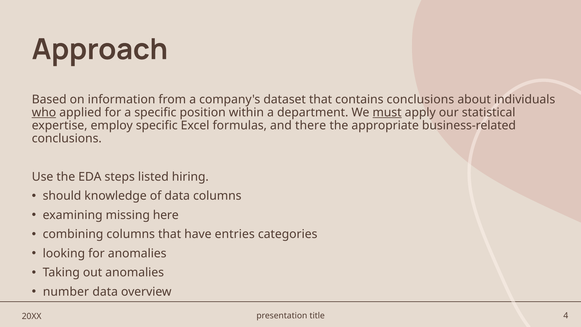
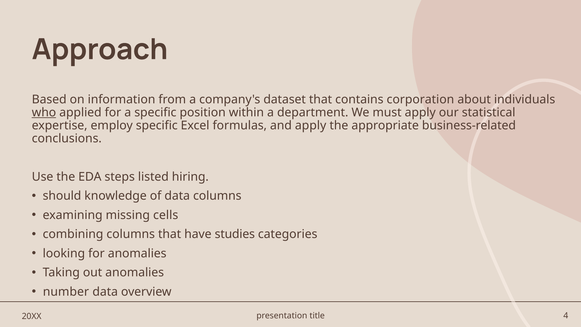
contains conclusions: conclusions -> corporation
must underline: present -> none
and there: there -> apply
here: here -> cells
entries: entries -> studies
